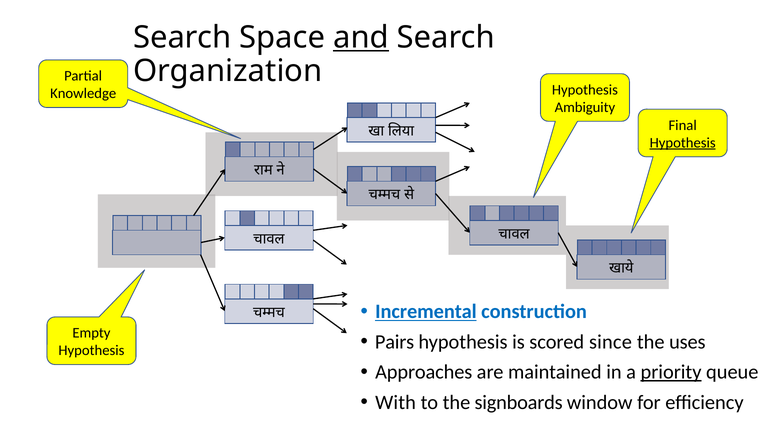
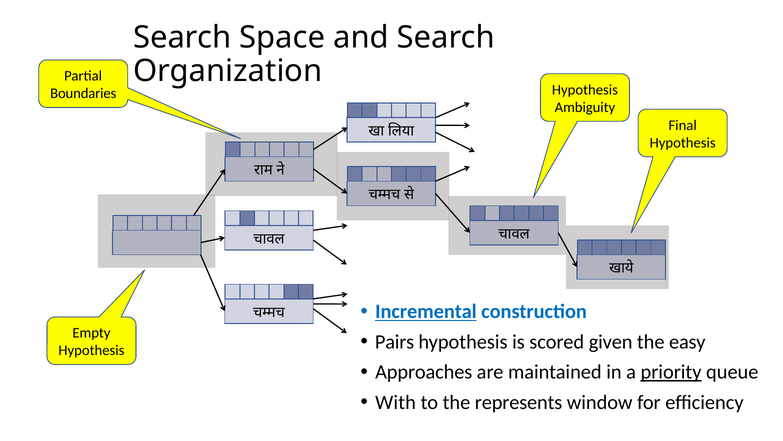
and underline: present -> none
Knowledge: Knowledge -> Boundaries
Hypothesis at (683, 143) underline: present -> none
since: since -> given
uses: uses -> easy
signboards: signboards -> represents
